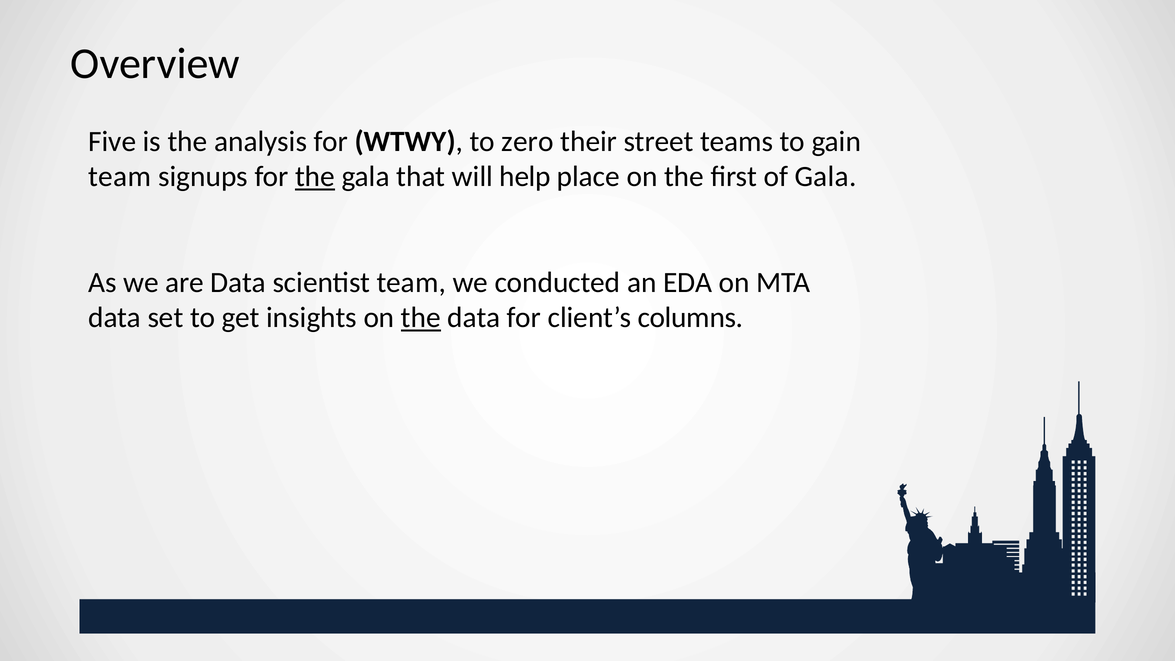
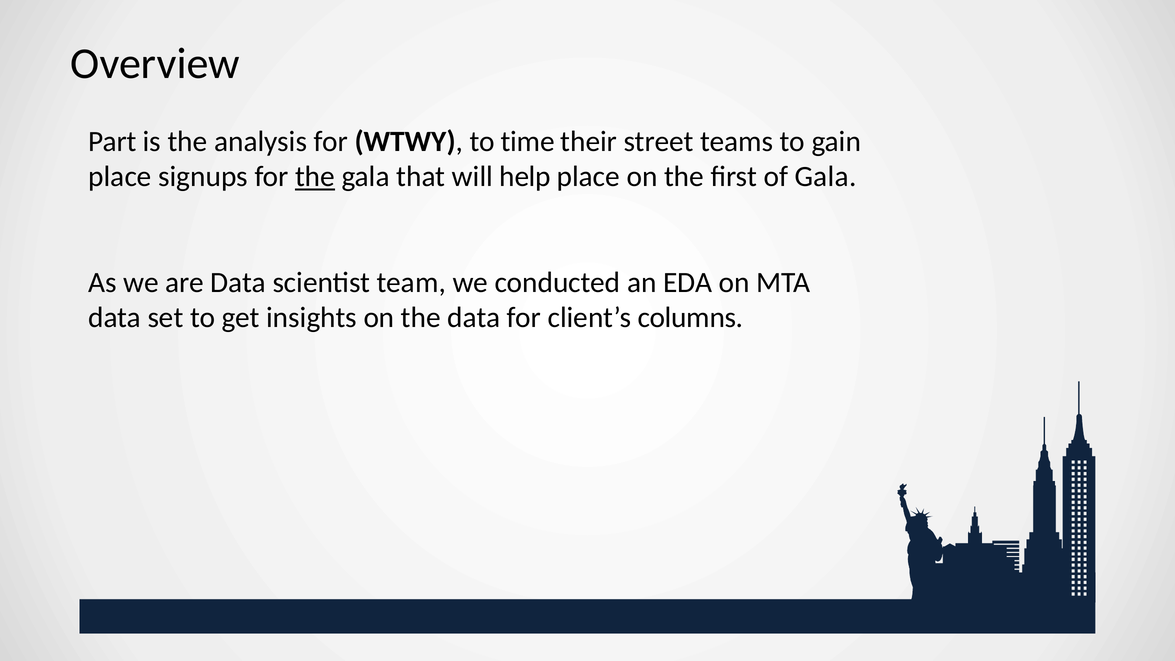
Five: Five -> Part
zero: zero -> time
team at (120, 177): team -> place
the at (421, 318) underline: present -> none
